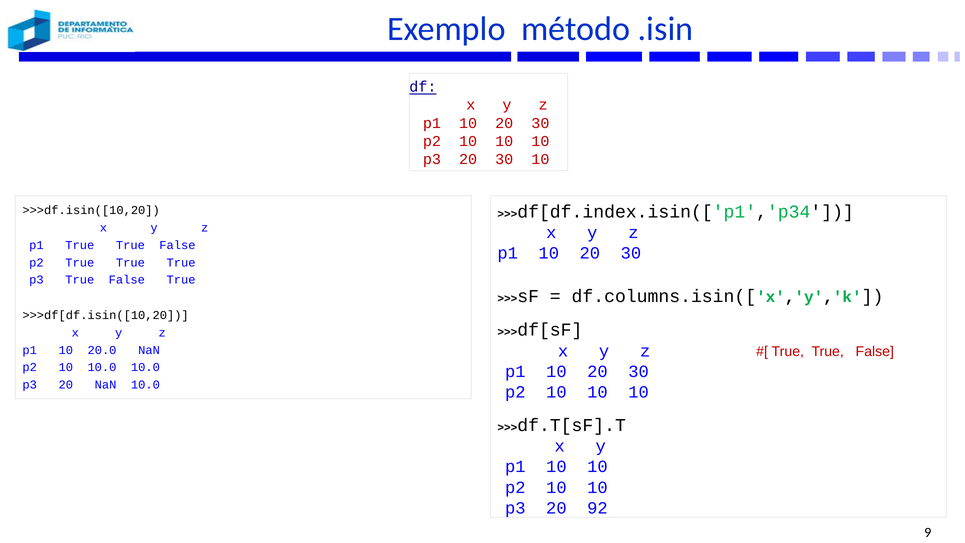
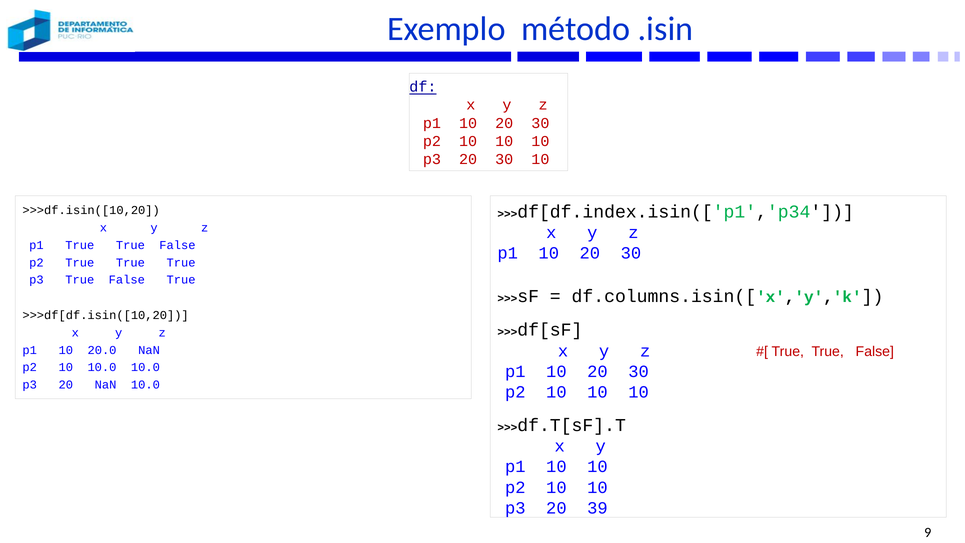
92: 92 -> 39
